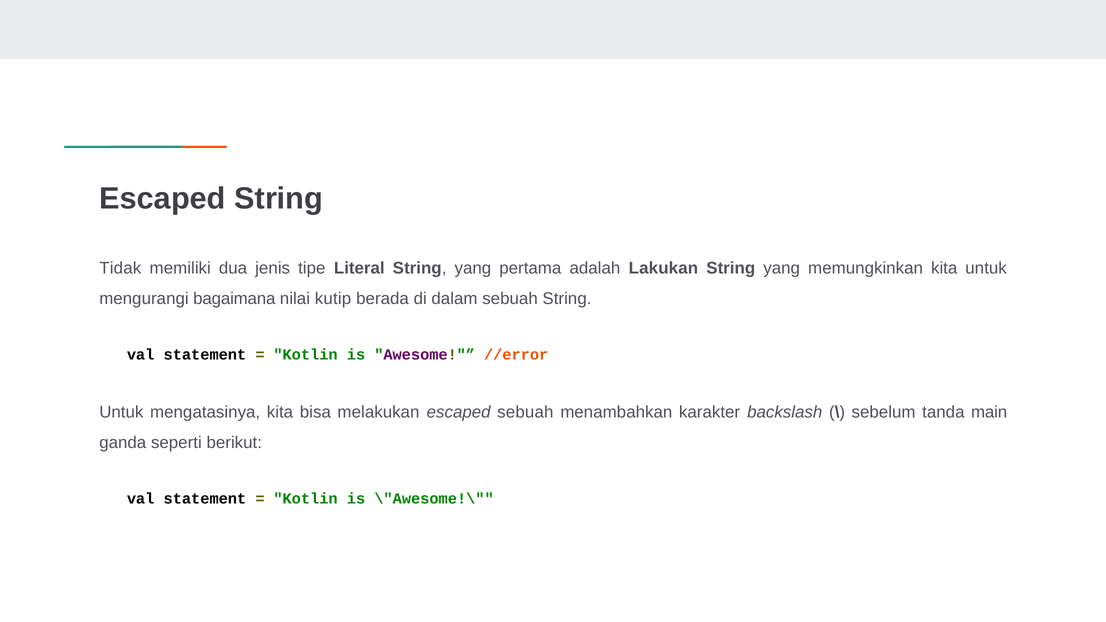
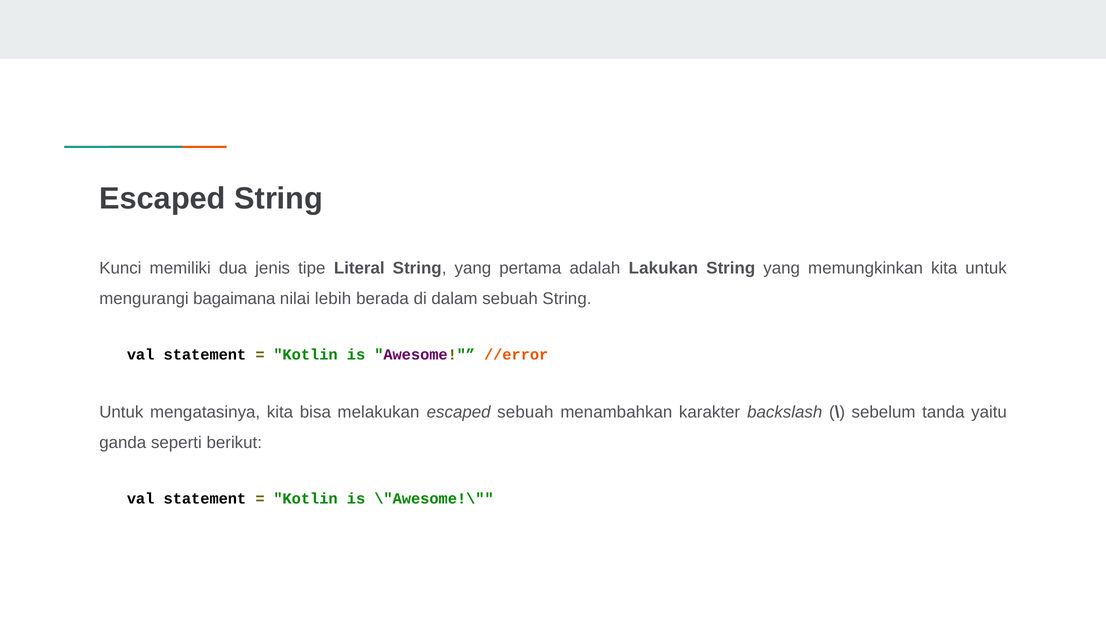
Tidak: Tidak -> Kunci
kutip: kutip -> lebih
main: main -> yaitu
